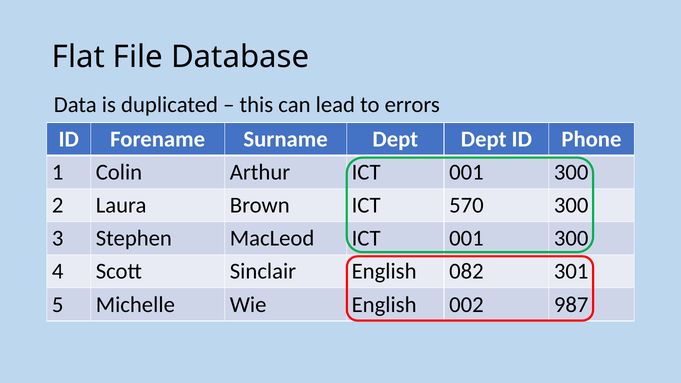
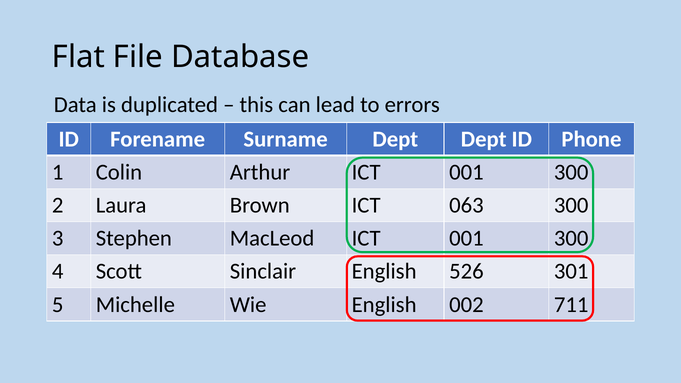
570: 570 -> 063
082: 082 -> 526
987: 987 -> 711
